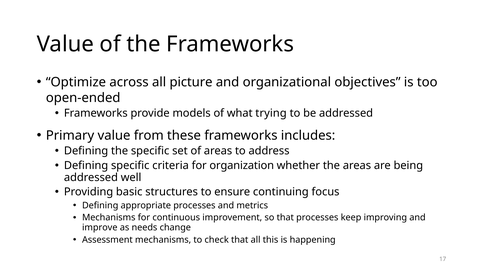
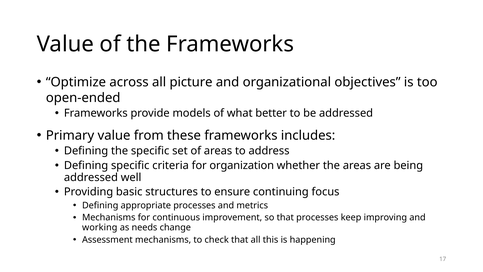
trying: trying -> better
improve: improve -> working
